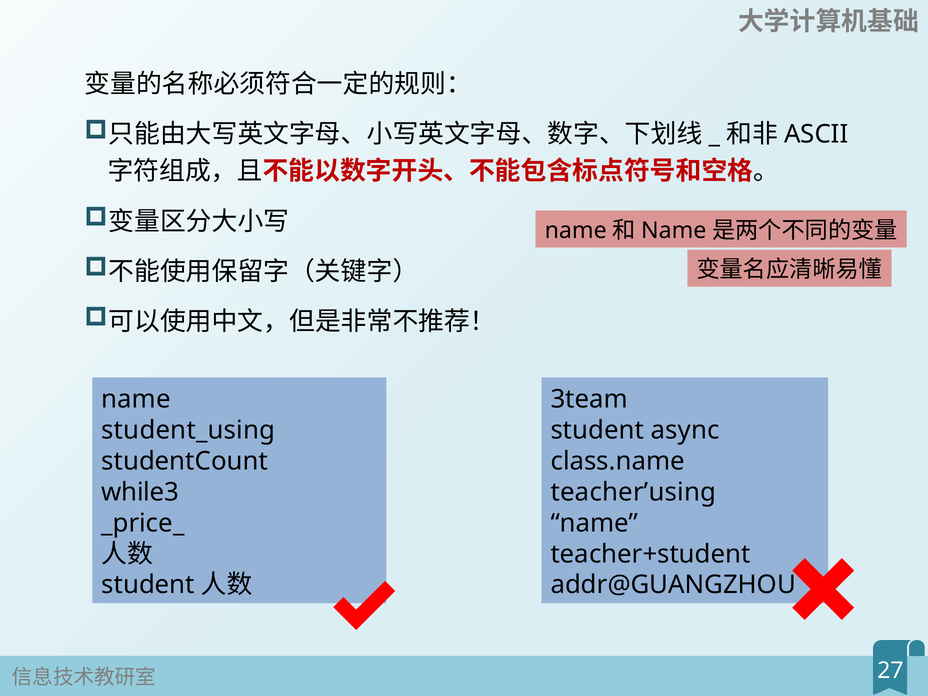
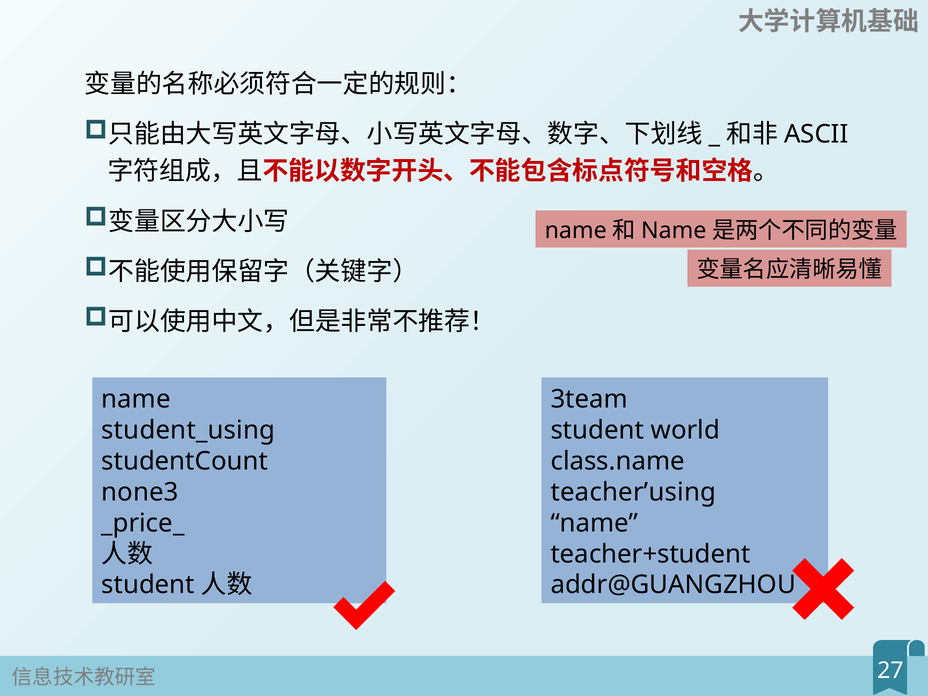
async: async -> world
while3: while3 -> none3
